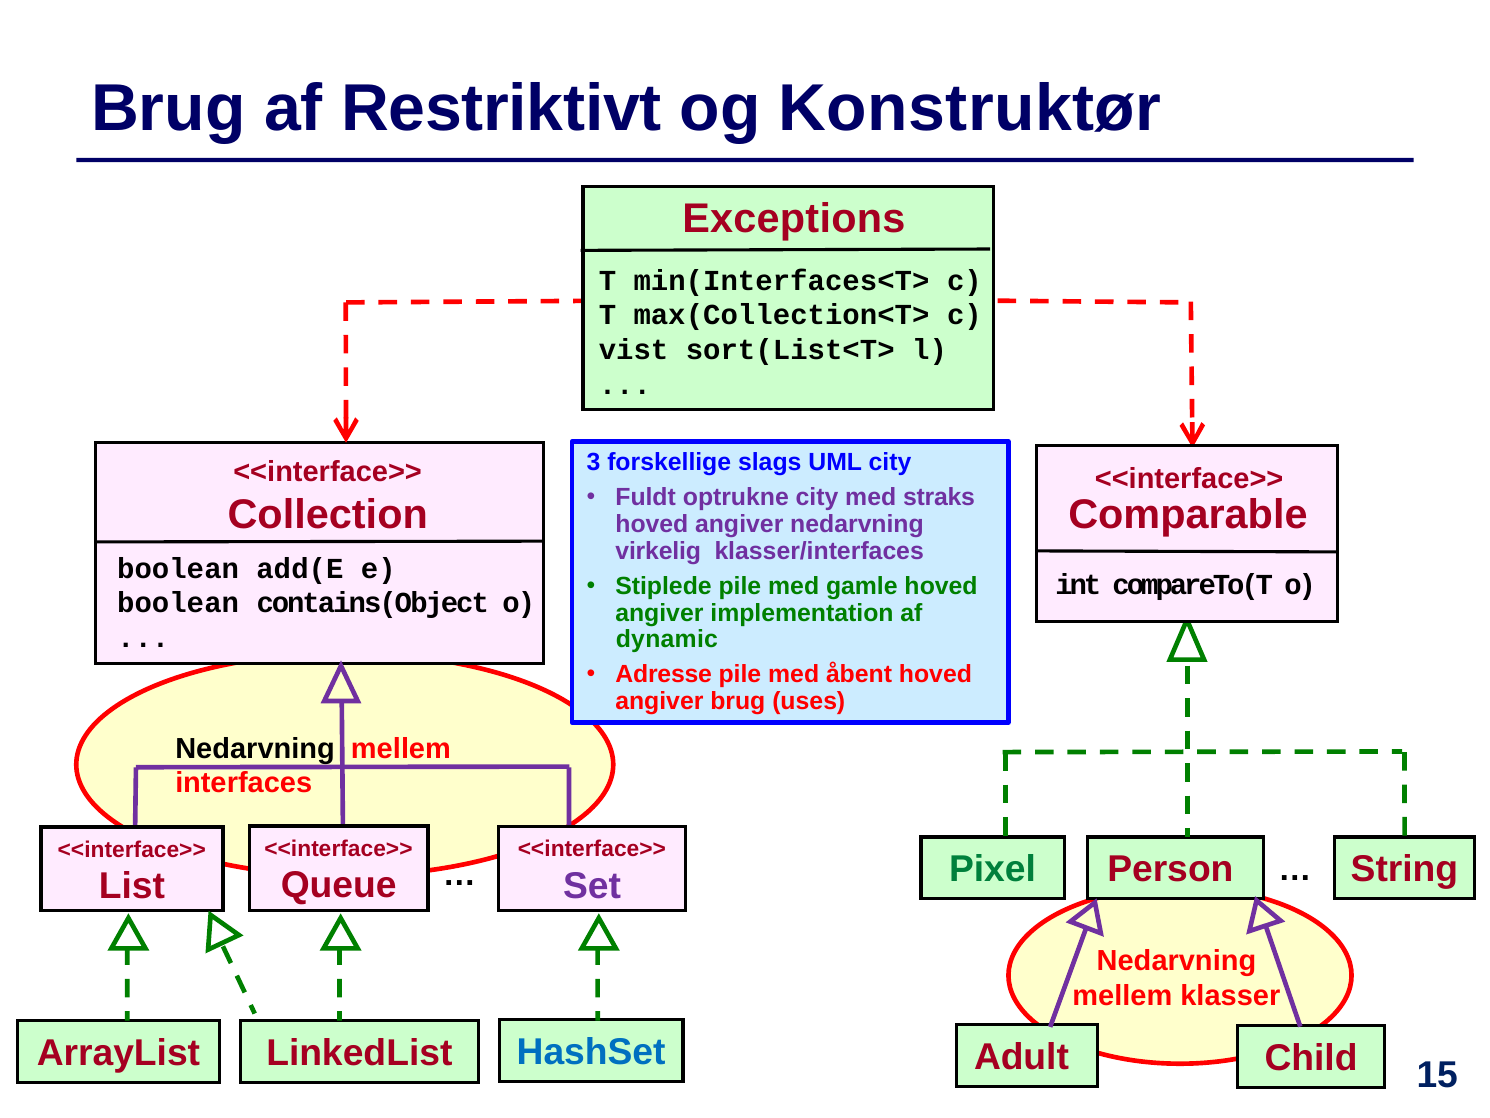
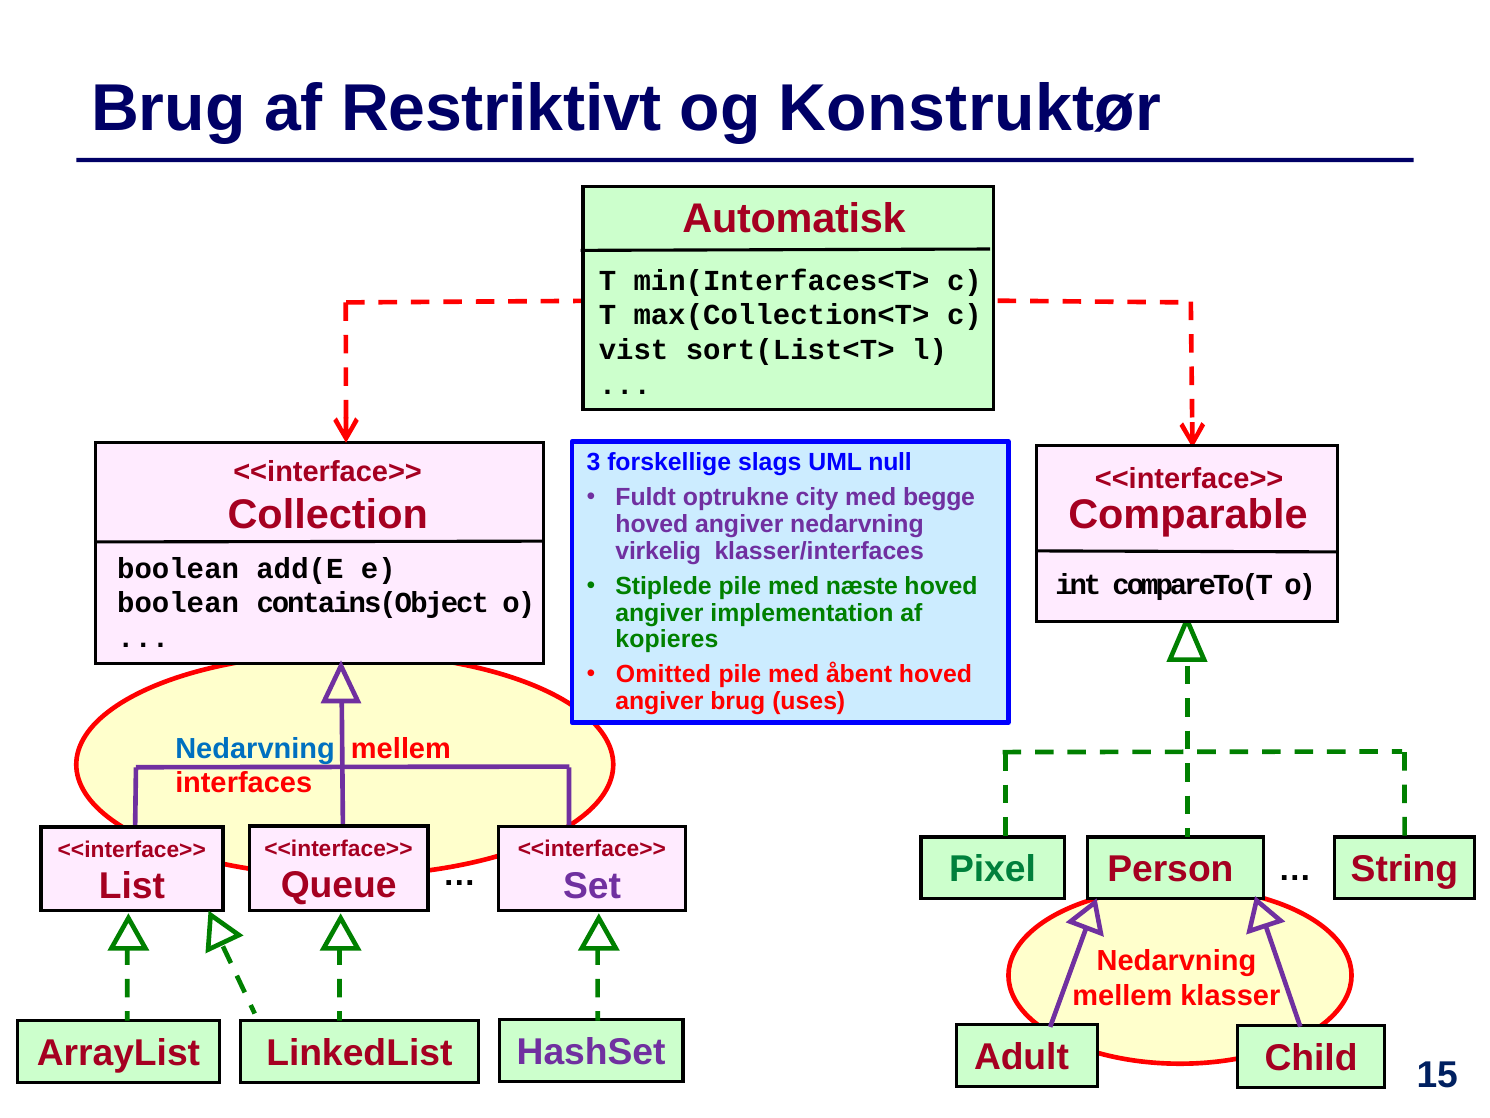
Exceptions: Exceptions -> Automatisk
UML city: city -> null
straks: straks -> begge
gamle: gamle -> næste
dynamic: dynamic -> kopieres
Adresse: Adresse -> Omitted
Nedarvning at (255, 748) colour: black -> blue
HashSet colour: blue -> purple
